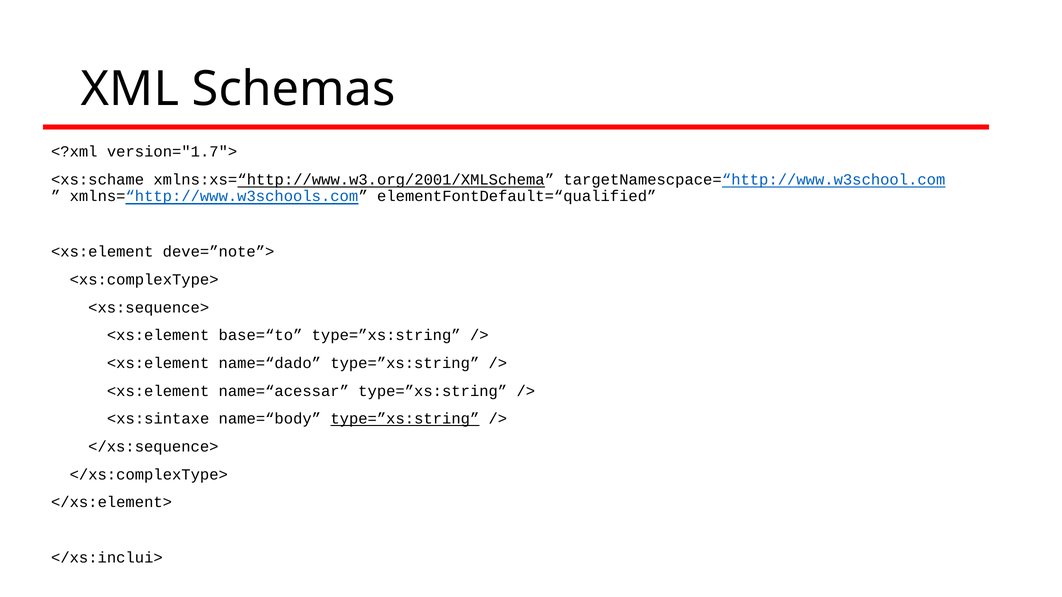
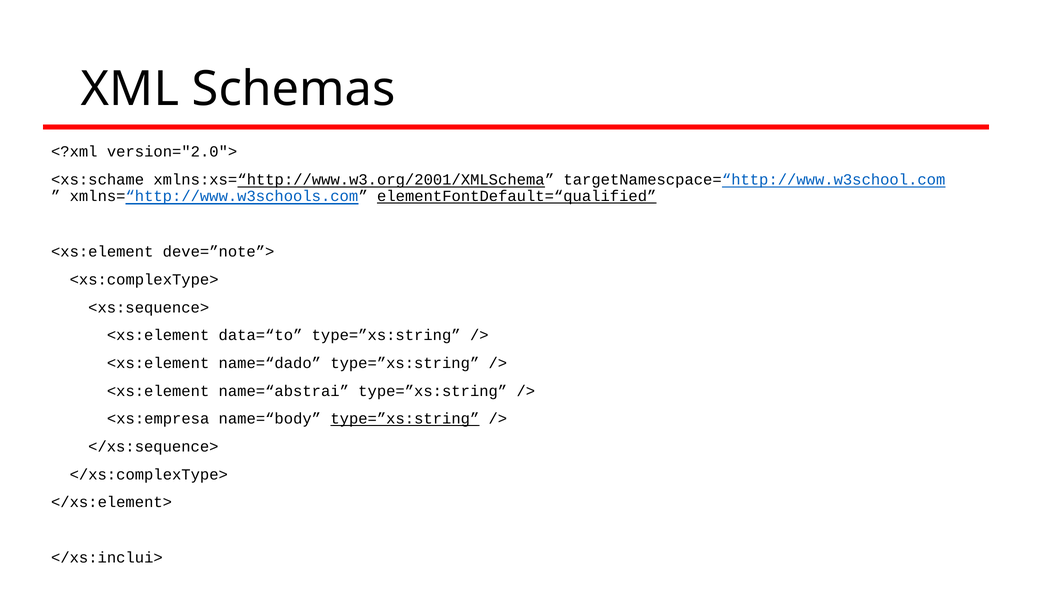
version="1.7">: version="1.7"> -> version="2.0">
elementFontDefault=“qualified underline: none -> present
base=“to: base=“to -> data=“to
name=“acessar: name=“acessar -> name=“abstrai
<xs:sintaxe: <xs:sintaxe -> <xs:empresa
